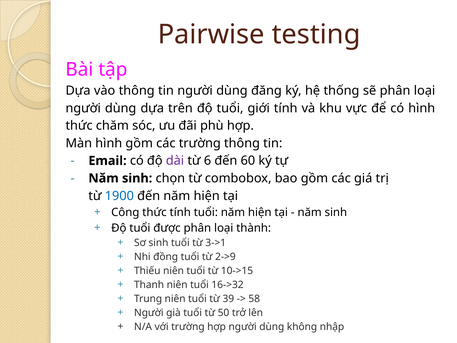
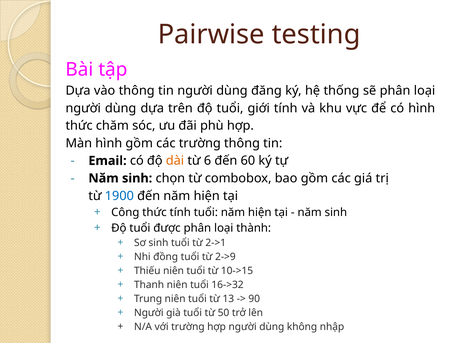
dài colour: purple -> orange
3->1: 3->1 -> 2->1
39: 39 -> 13
58: 58 -> 90
